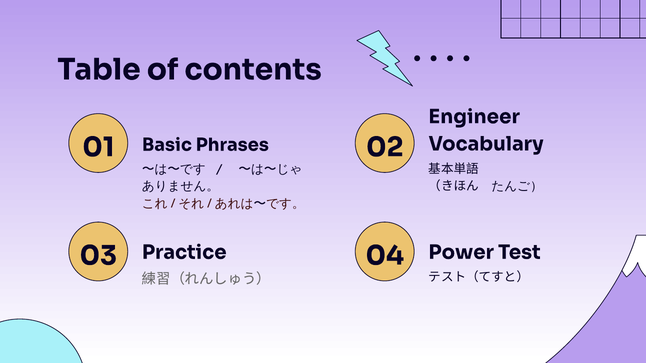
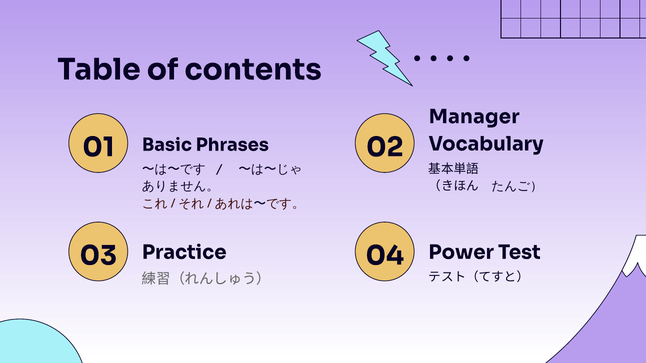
Engineer: Engineer -> Manager
